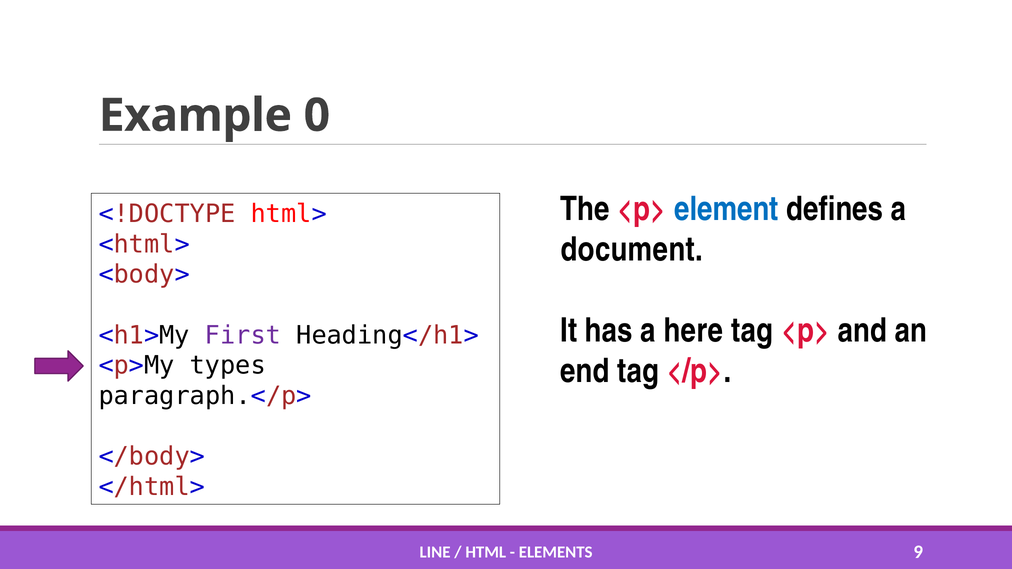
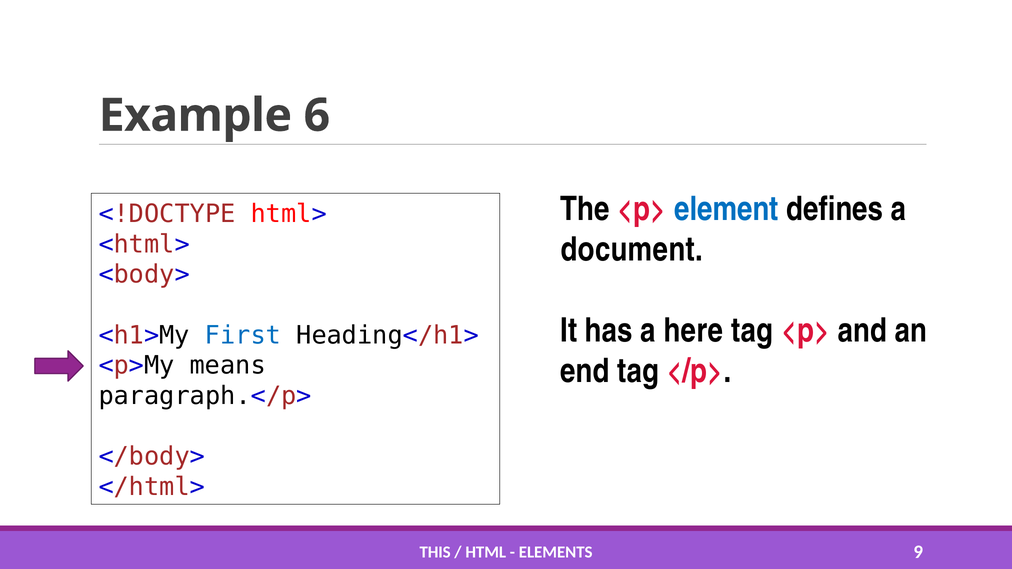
0: 0 -> 6
First colour: purple -> blue
types: types -> means
LINE: LINE -> THIS
